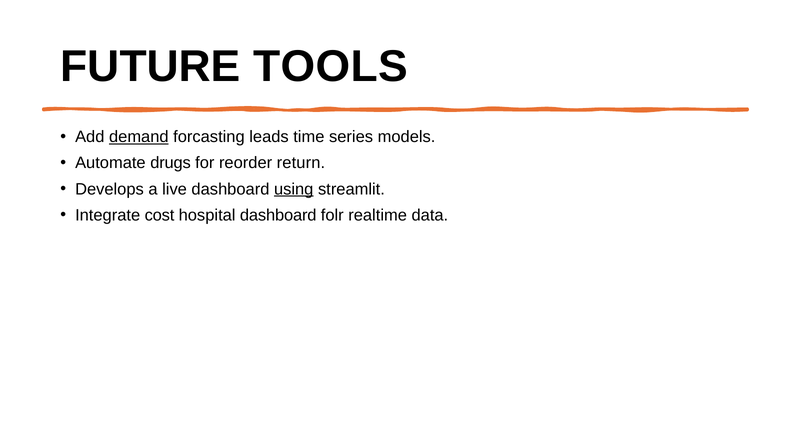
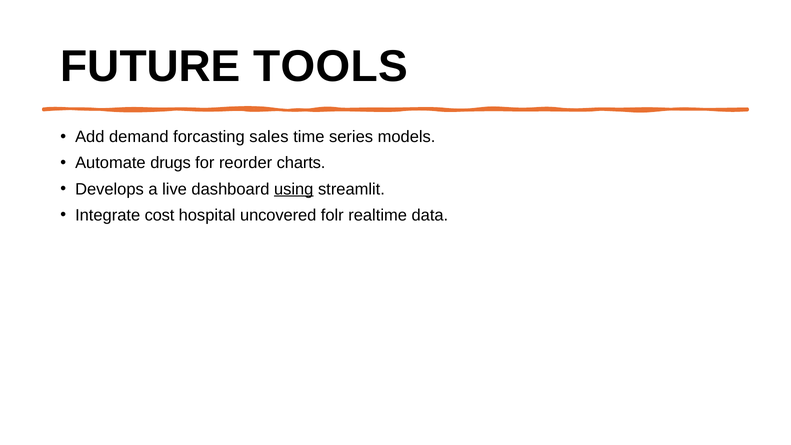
demand underline: present -> none
leads: leads -> sales
return: return -> charts
hospital dashboard: dashboard -> uncovered
